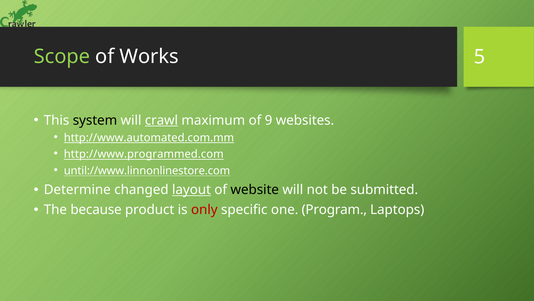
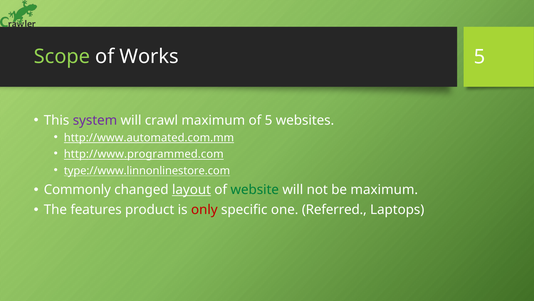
system colour: black -> purple
crawl underline: present -> none
of 9: 9 -> 5
until://www.linnonlinestore.com: until://www.linnonlinestore.com -> type://www.linnonlinestore.com
Determine: Determine -> Commonly
website colour: black -> green
be submitted: submitted -> maximum
because: because -> features
Program: Program -> Referred
